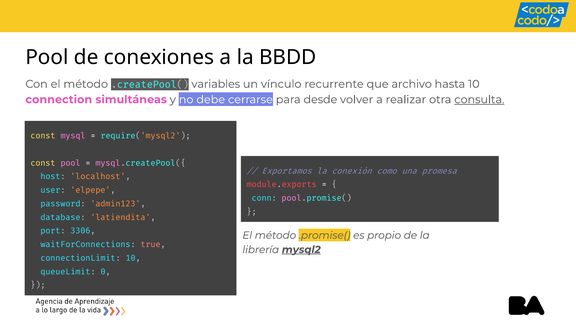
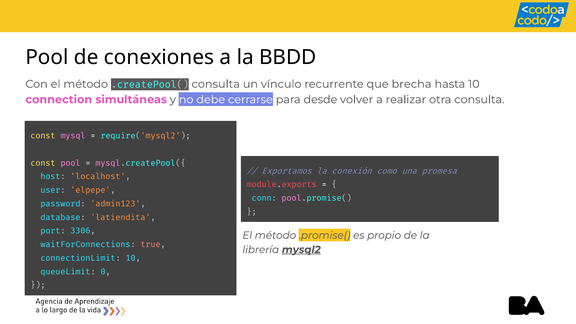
.createPool( variables: variables -> consulta
archivo: archivo -> brecha
consulta at (479, 100) underline: present -> none
